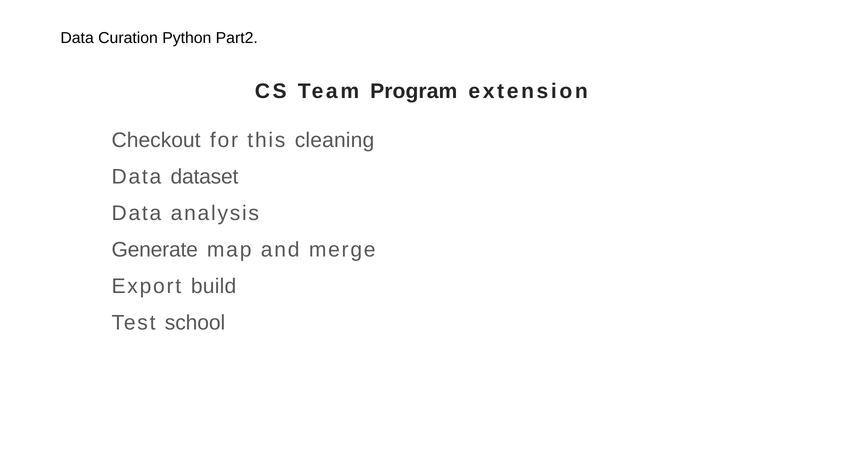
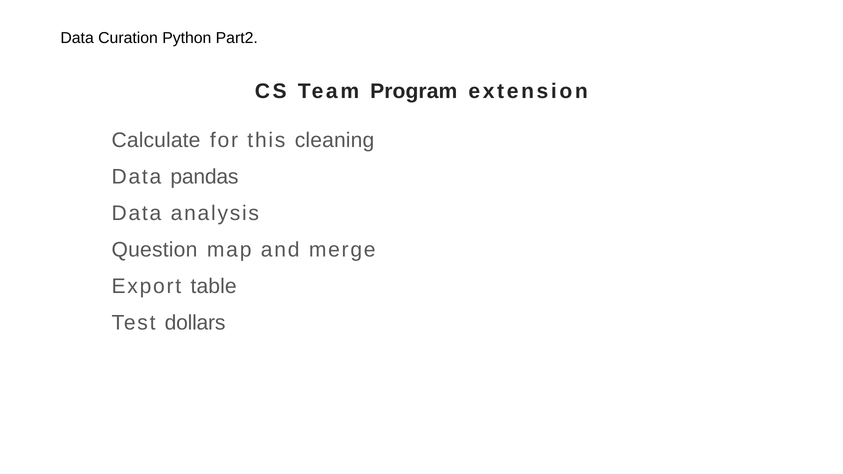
Checkout: Checkout -> Calculate
dataset: dataset -> pandas
Generate: Generate -> Question
build: build -> table
school: school -> dollars
